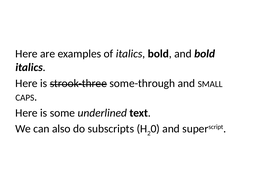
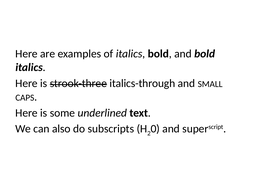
some-through: some-through -> italics-through
